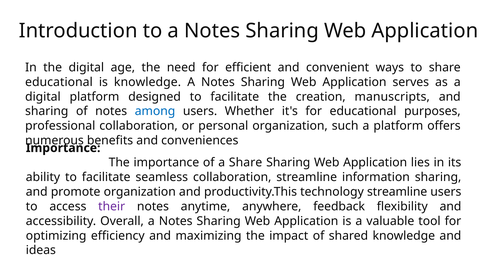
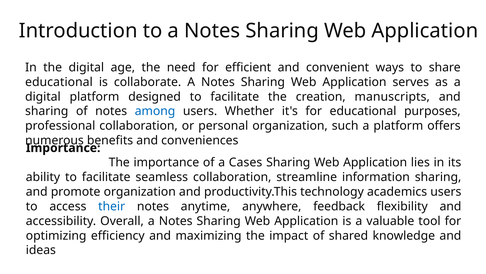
is knowledge: knowledge -> collaborate
a Share: Share -> Cases
technology streamline: streamline -> academics
their colour: purple -> blue
